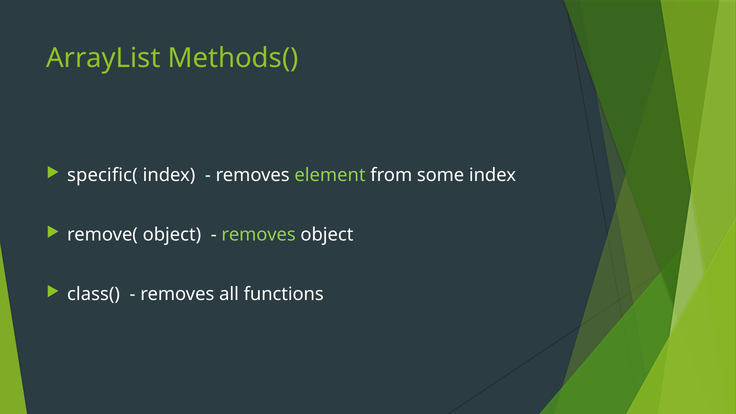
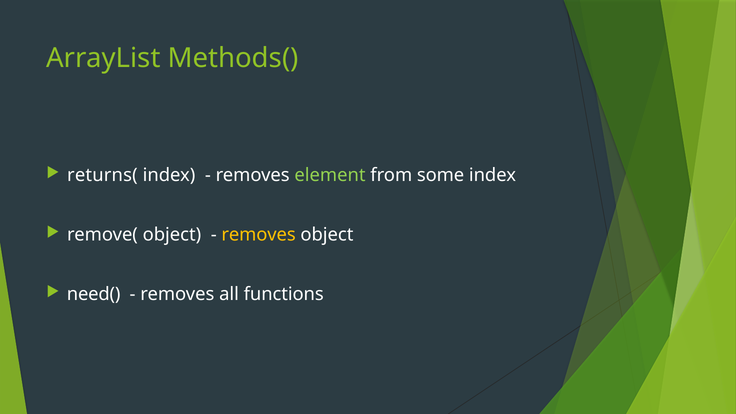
specific(: specific( -> returns(
removes at (259, 235) colour: light green -> yellow
class(: class( -> need(
